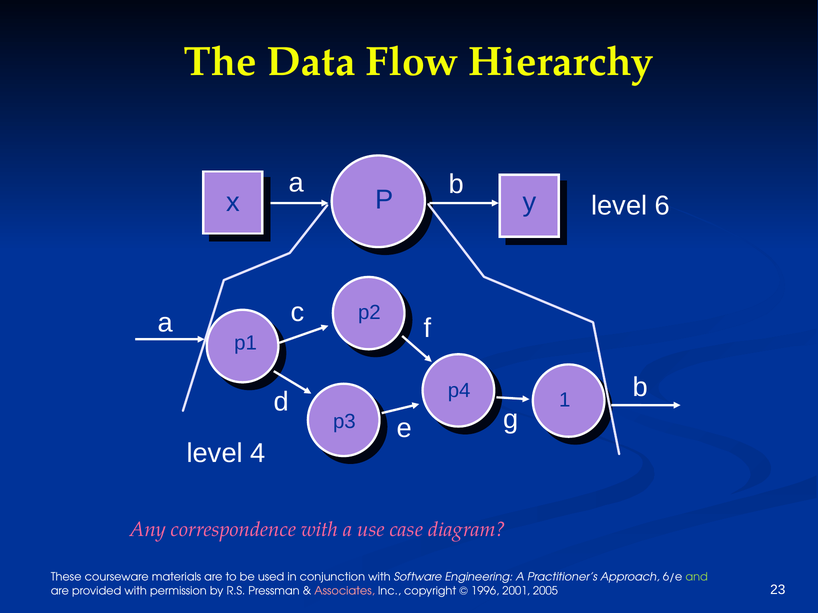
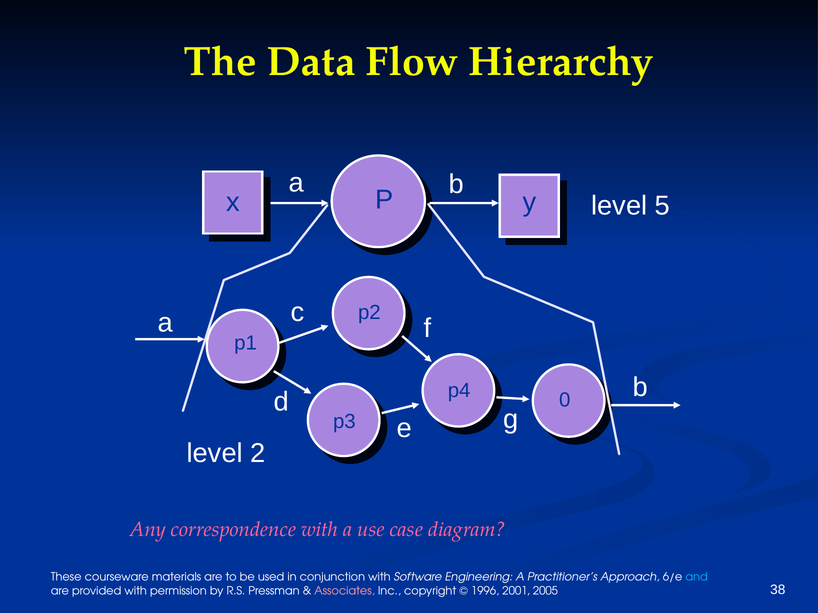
6: 6 -> 5
1: 1 -> 0
4: 4 -> 2
and colour: light green -> light blue
23: 23 -> 38
